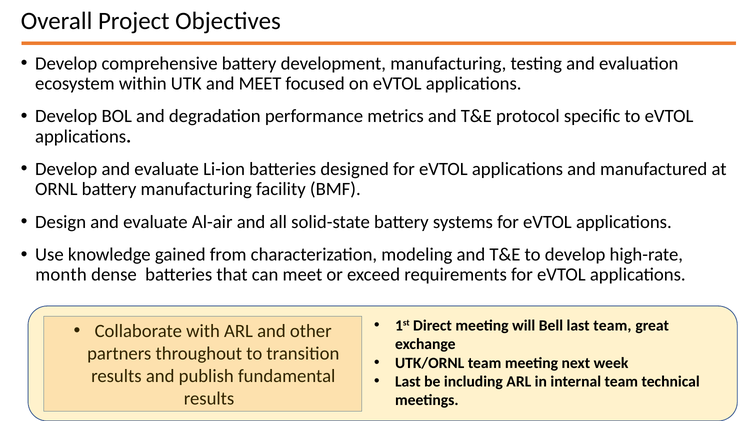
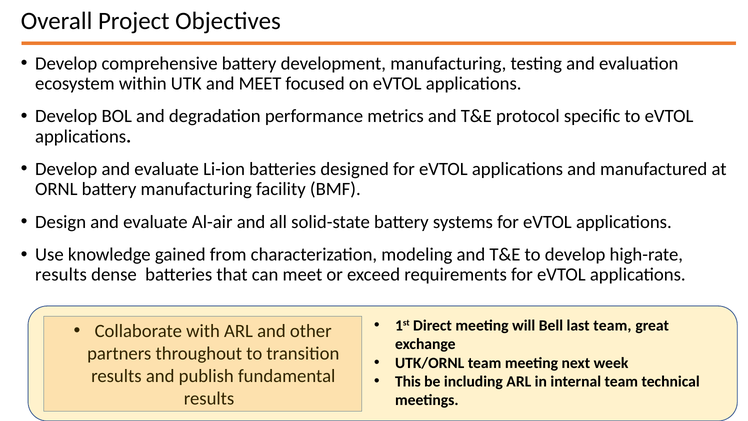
month at (61, 275): month -> results
Last at (408, 381): Last -> This
